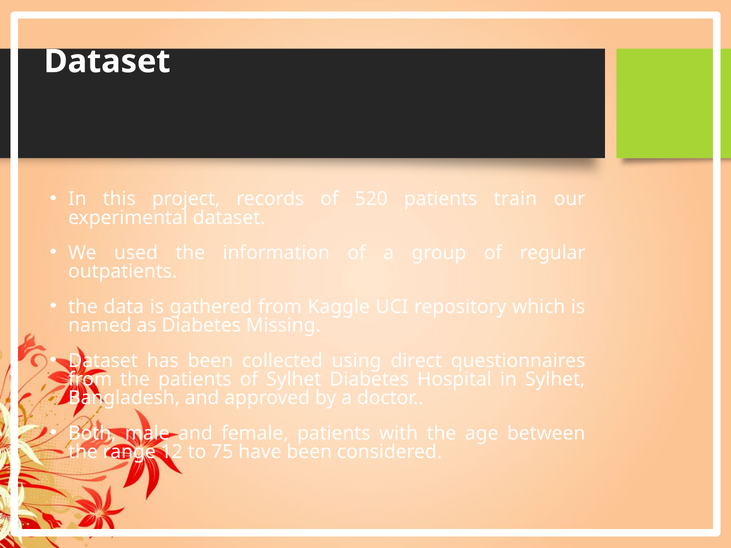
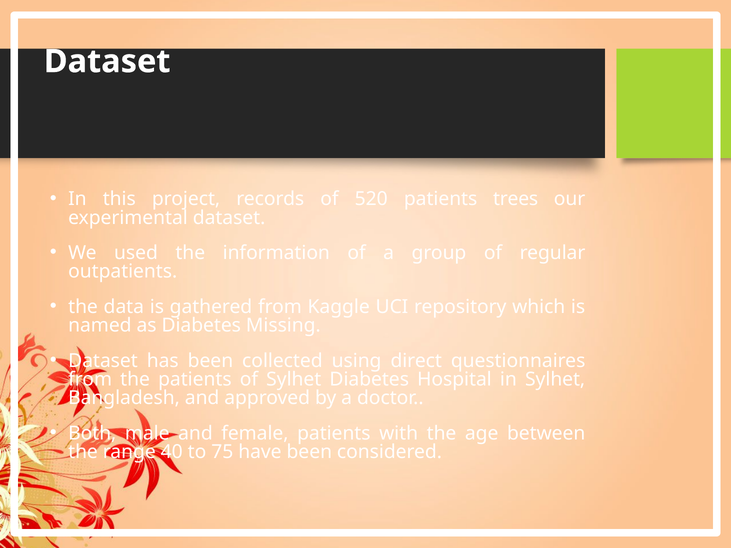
train: train -> trees
12: 12 -> 40
